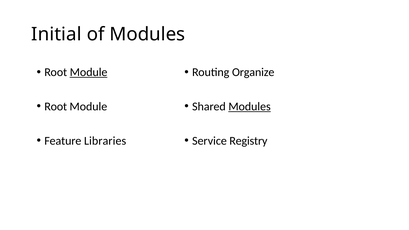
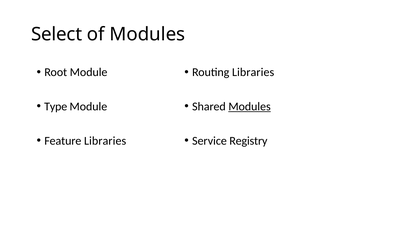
Initial: Initial -> Select
Module at (89, 72) underline: present -> none
Routing Organize: Organize -> Libraries
Root at (56, 107): Root -> Type
